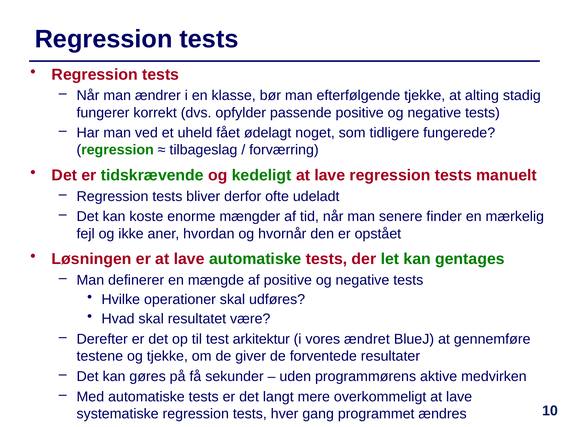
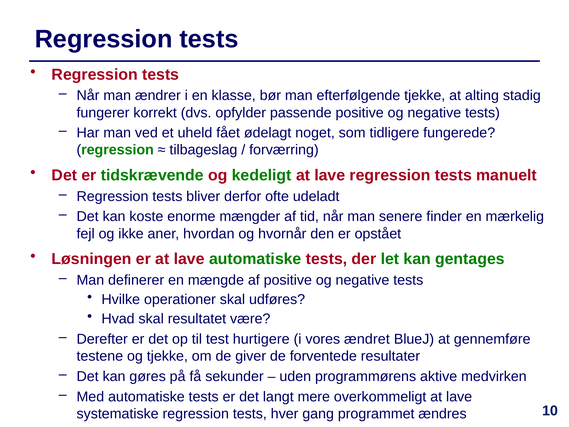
arkitektur: arkitektur -> hurtigere
